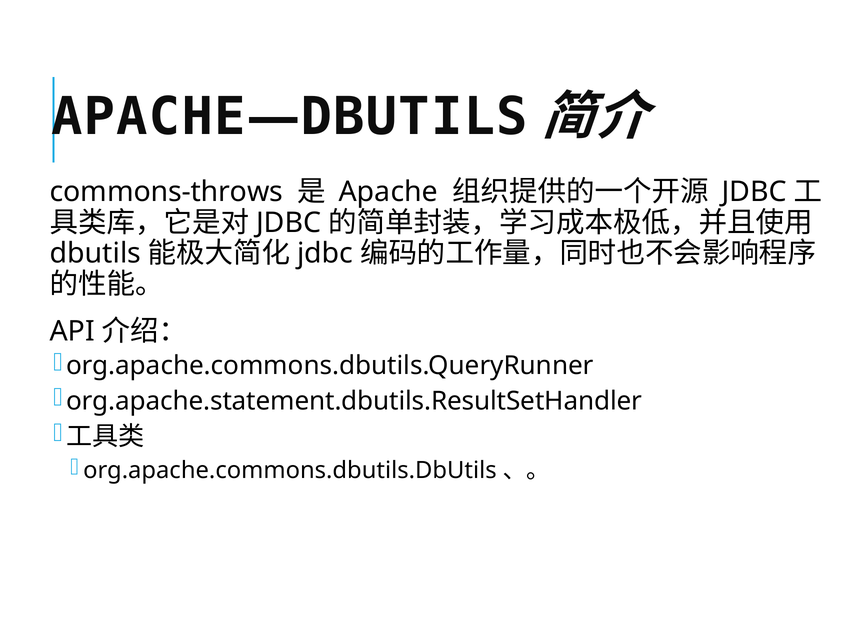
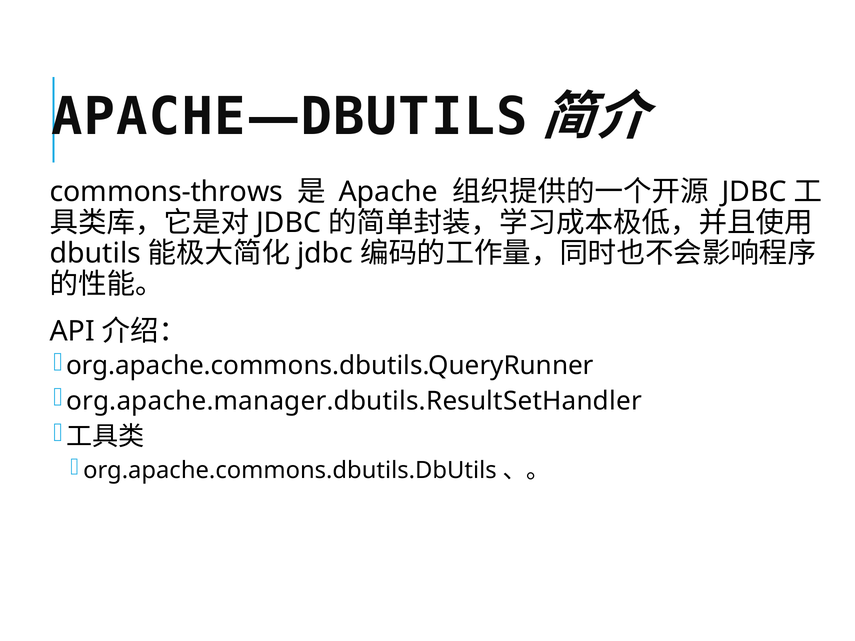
org.apache.statement.dbutils.ResultSetHandler: org.apache.statement.dbutils.ResultSetHandler -> org.apache.manager.dbutils.ResultSetHandler
